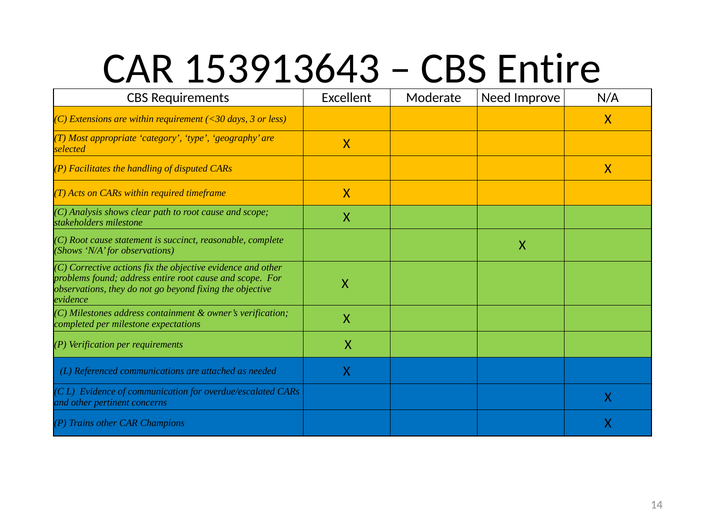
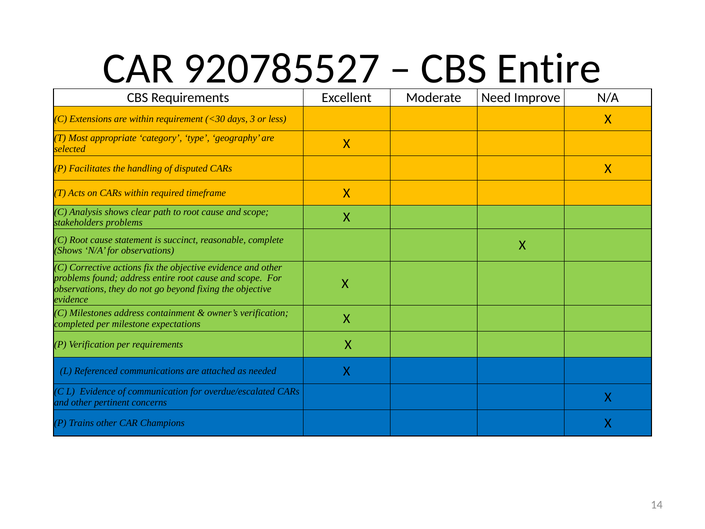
153913643: 153913643 -> 920785527
stakeholders milestone: milestone -> problems
